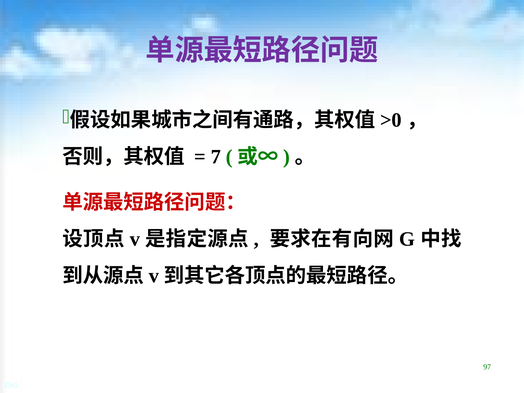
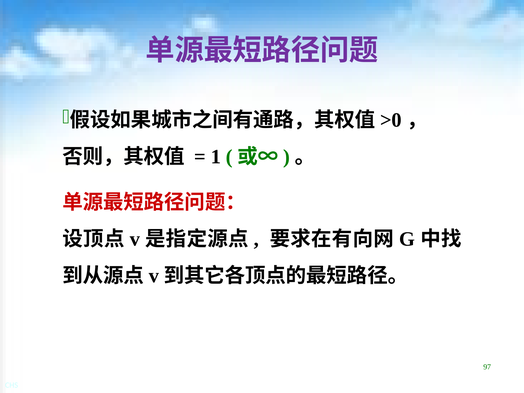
7: 7 -> 1
